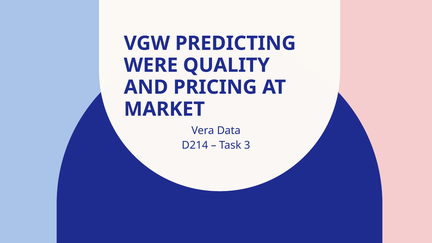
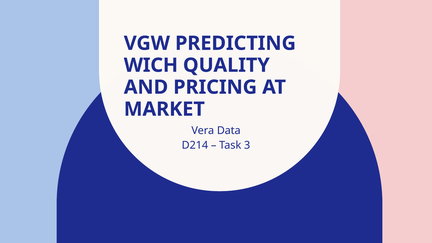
WERE: WERE -> WICH
